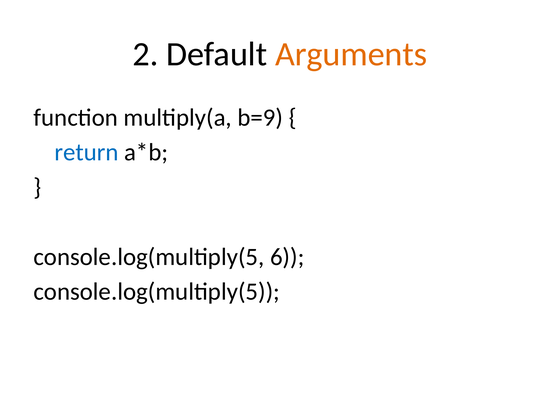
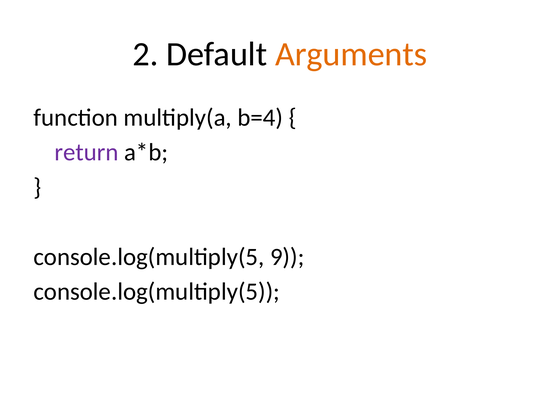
b=9: b=9 -> b=4
return colour: blue -> purple
6: 6 -> 9
